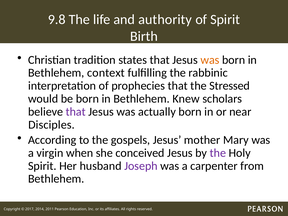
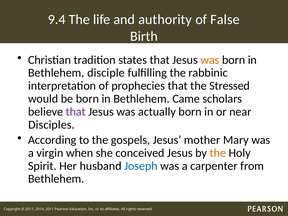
9.8: 9.8 -> 9.4
of Spirit: Spirit -> False
context: context -> disciple
Knew: Knew -> Came
the at (218, 153) colour: purple -> orange
Joseph colour: purple -> blue
